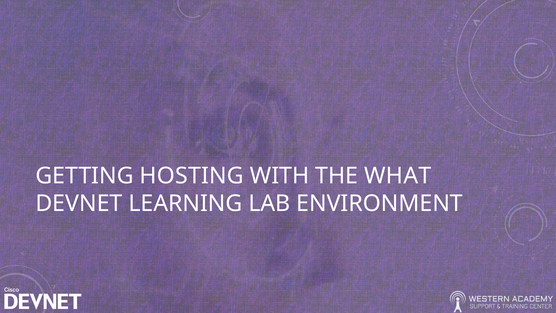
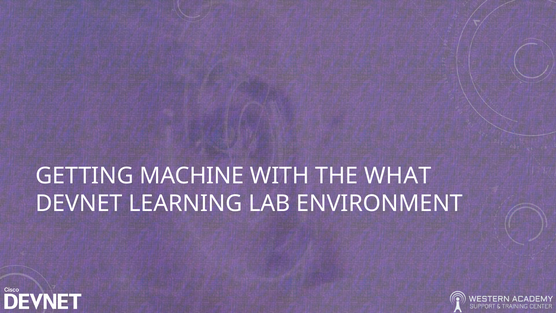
HOSTING: HOSTING -> MACHINE
